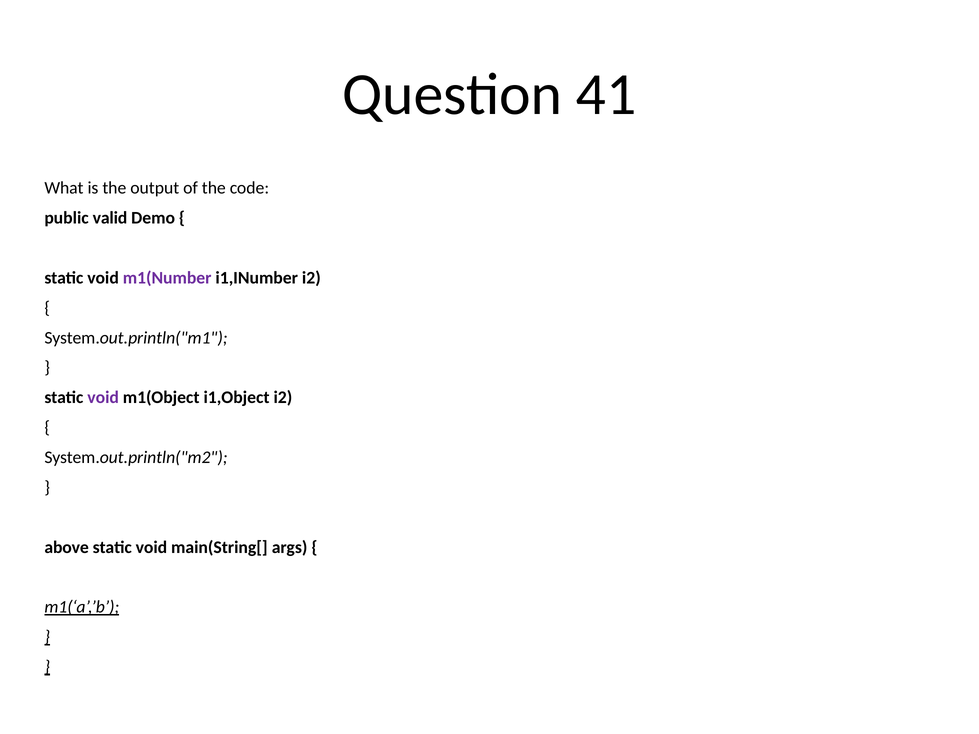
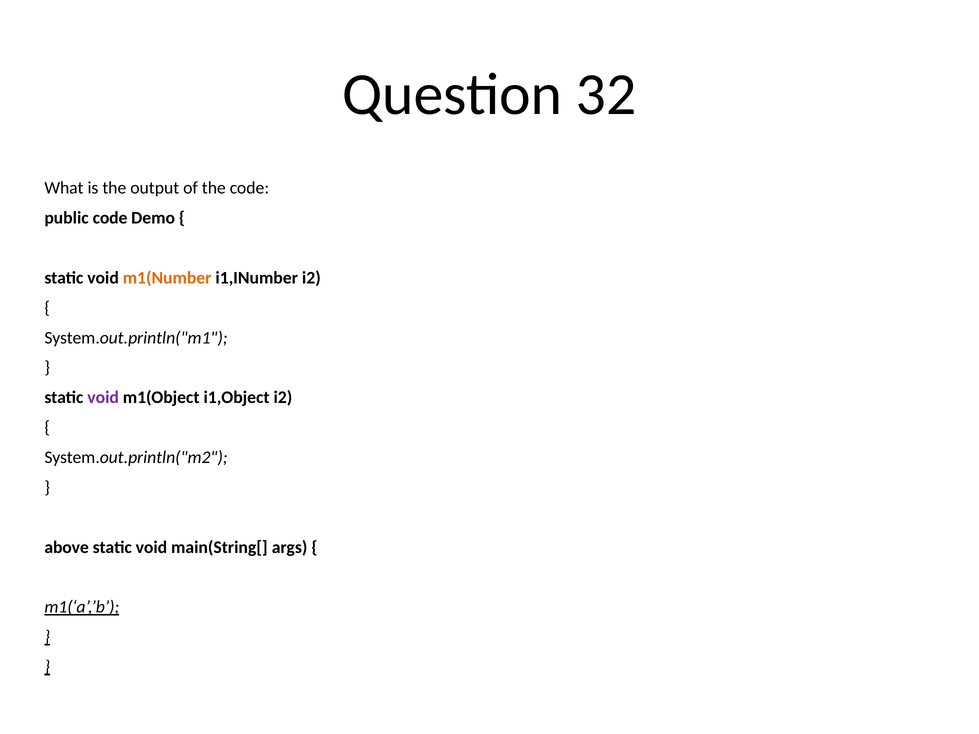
41: 41 -> 32
public valid: valid -> code
m1(Number colour: purple -> orange
